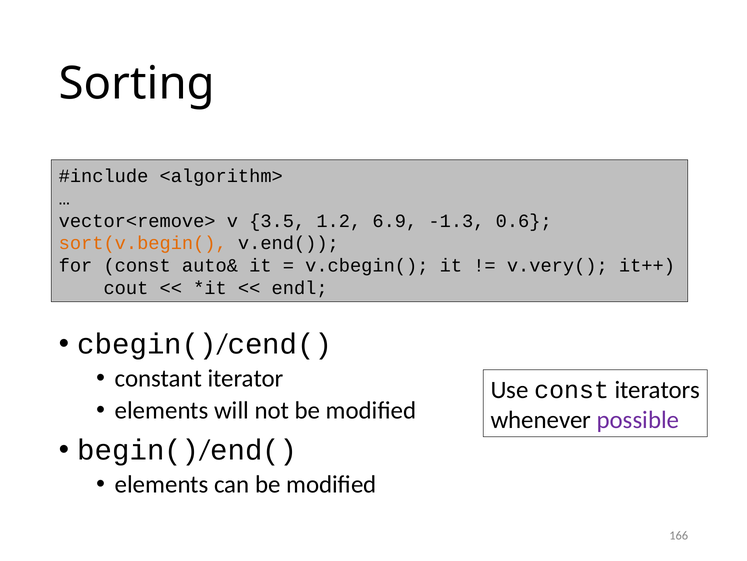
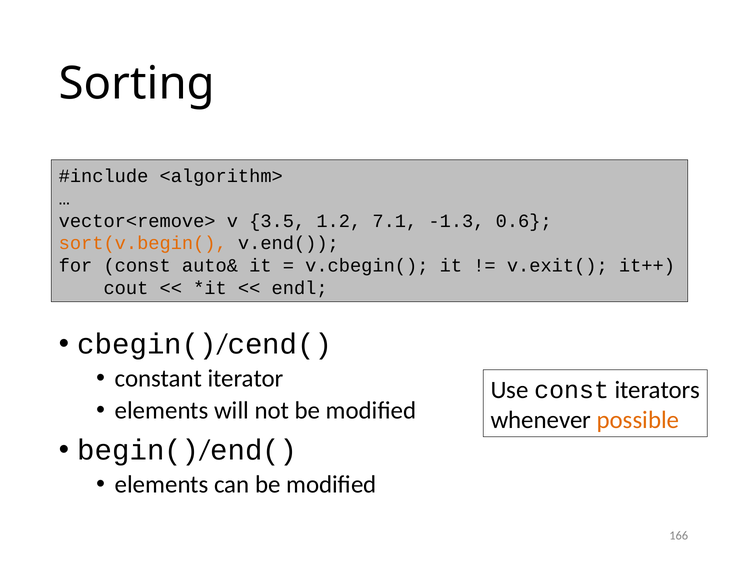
6.9: 6.9 -> 7.1
v.very(: v.very( -> v.exit(
possible colour: purple -> orange
